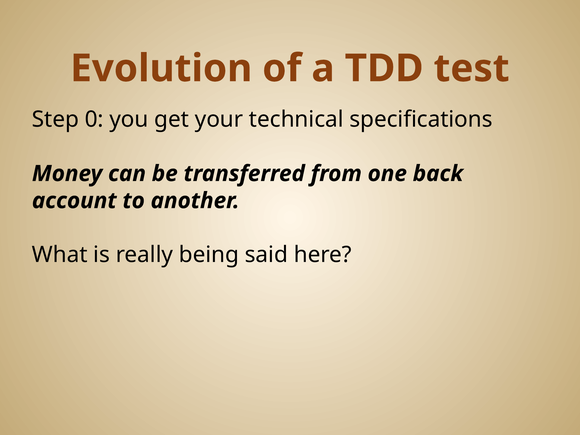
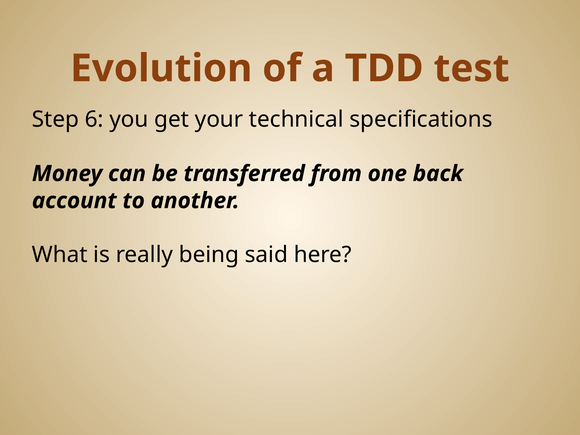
0: 0 -> 6
